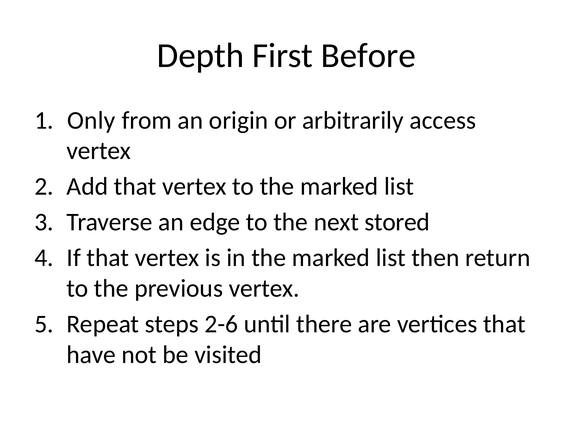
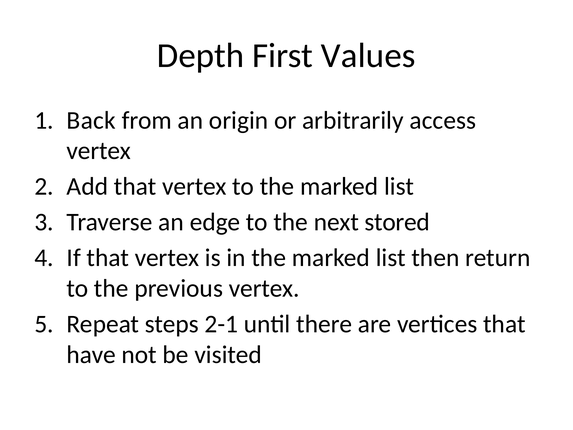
Before: Before -> Values
Only: Only -> Back
2-6: 2-6 -> 2-1
